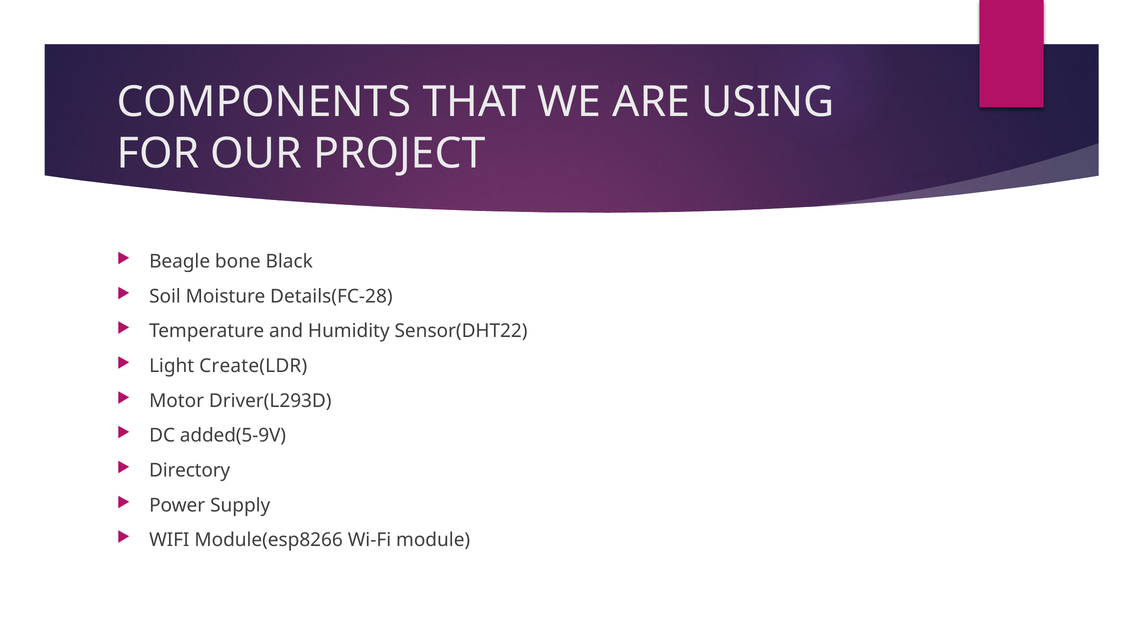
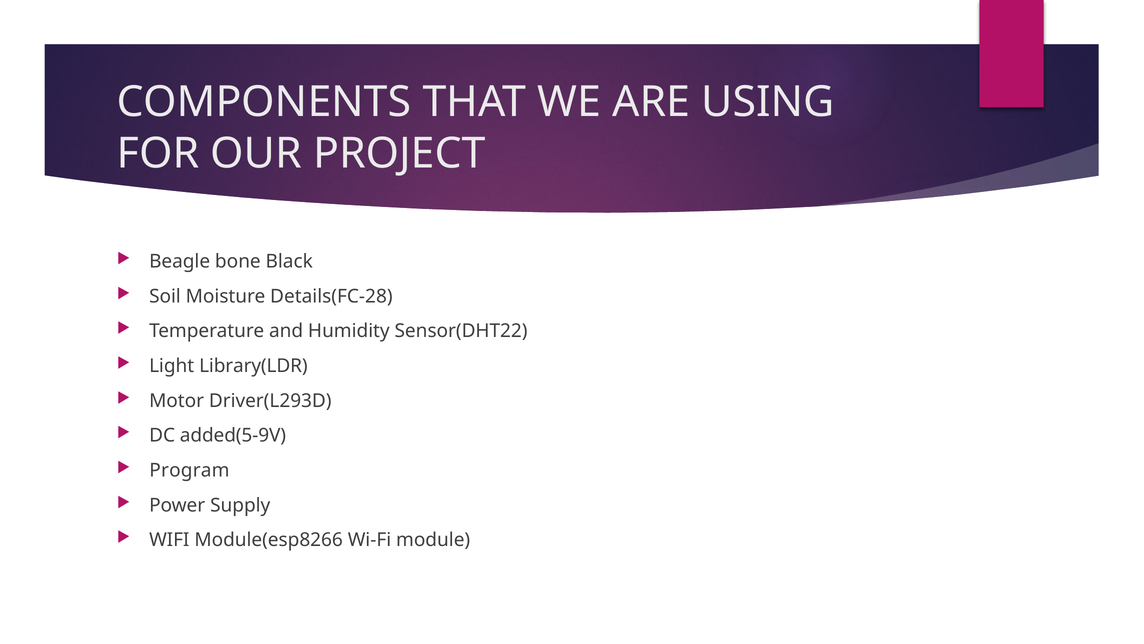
Create(LDR: Create(LDR -> Library(LDR
Directory: Directory -> Program
